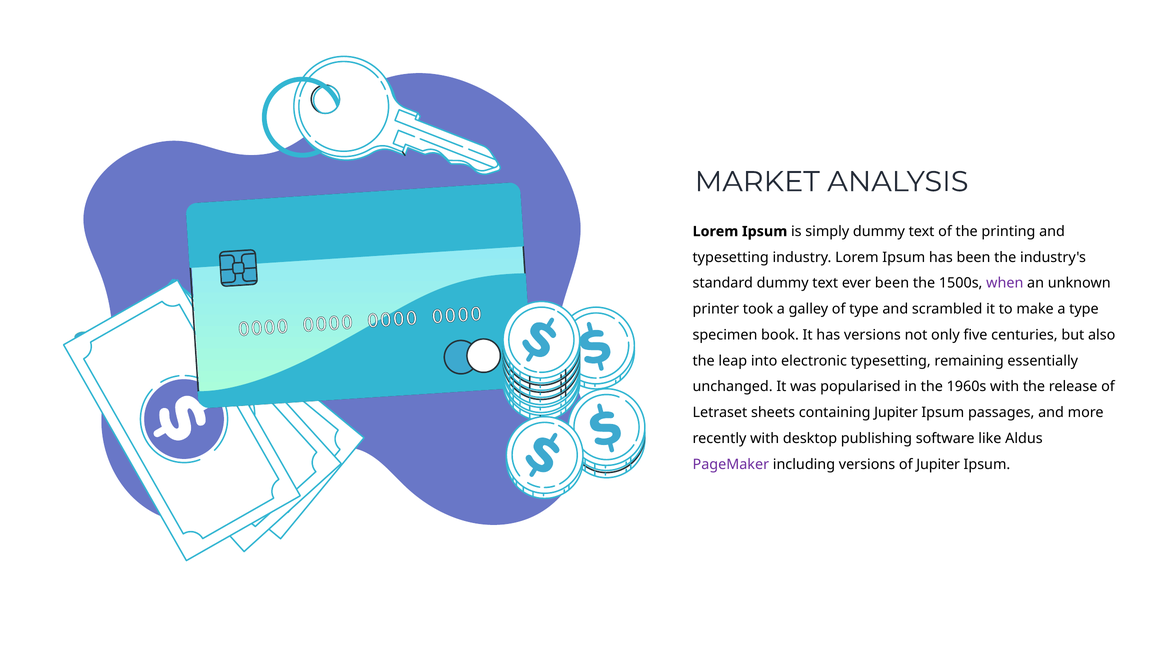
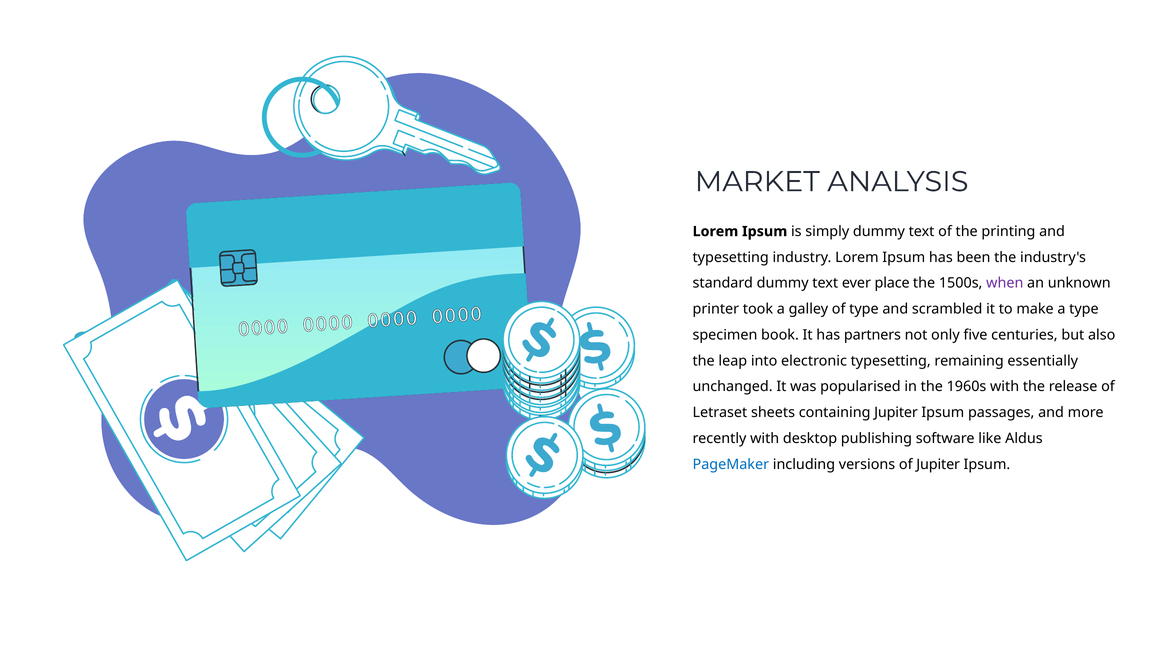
ever been: been -> place
has versions: versions -> partners
PageMaker colour: purple -> blue
